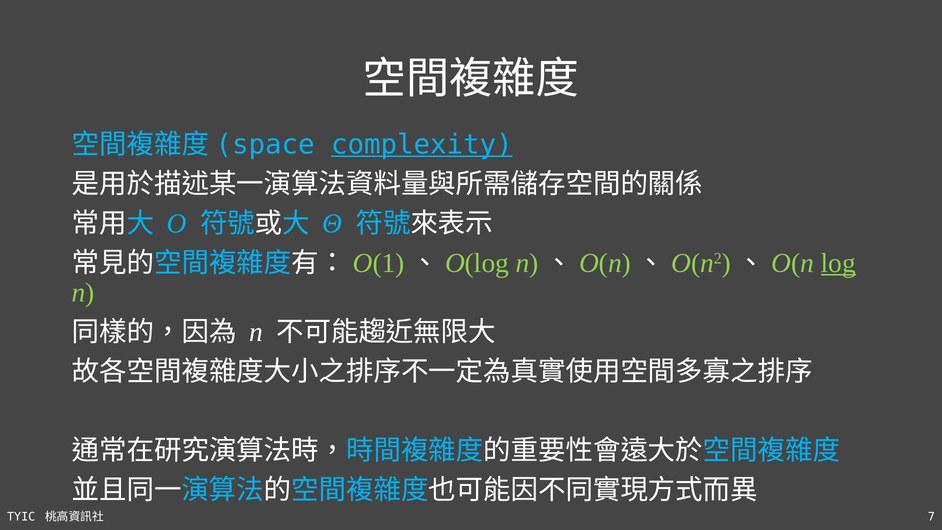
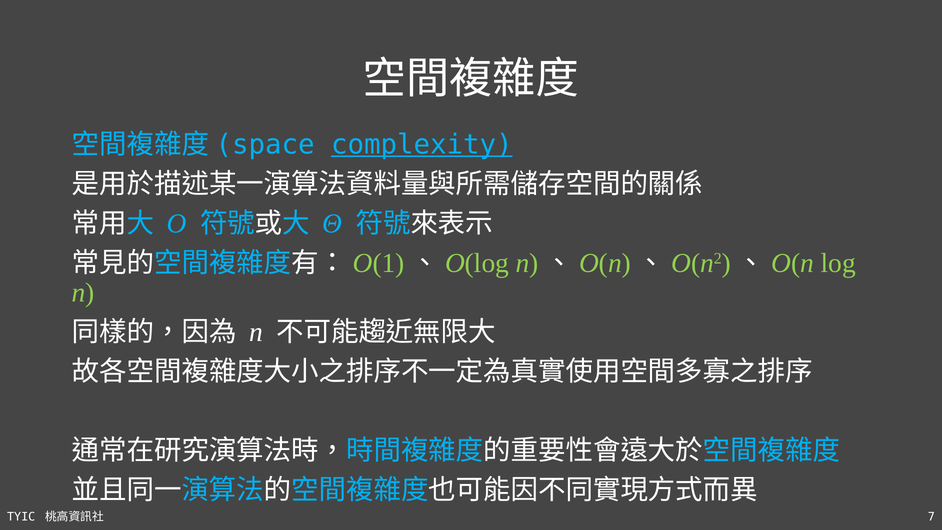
log underline: present -> none
